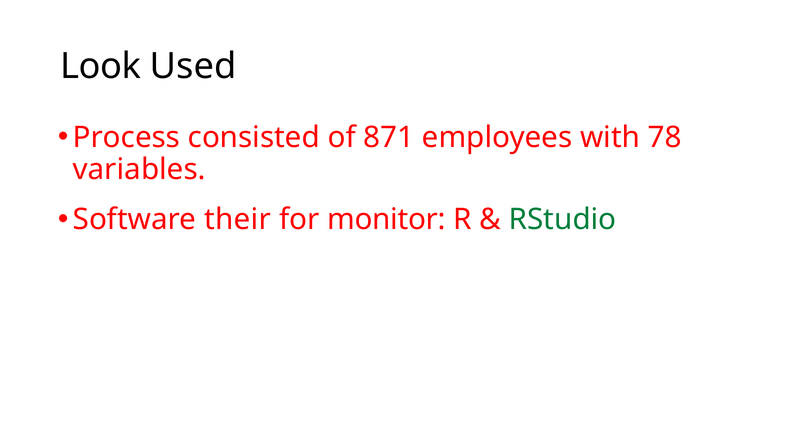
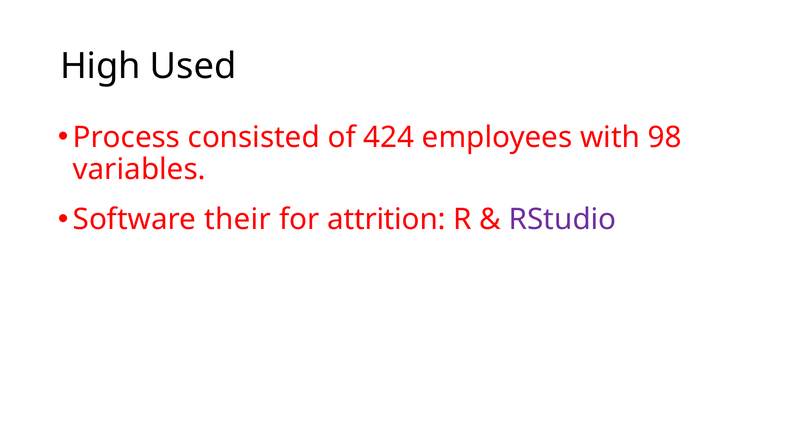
Look: Look -> High
871: 871 -> 424
78: 78 -> 98
monitor: monitor -> attrition
RStudio colour: green -> purple
